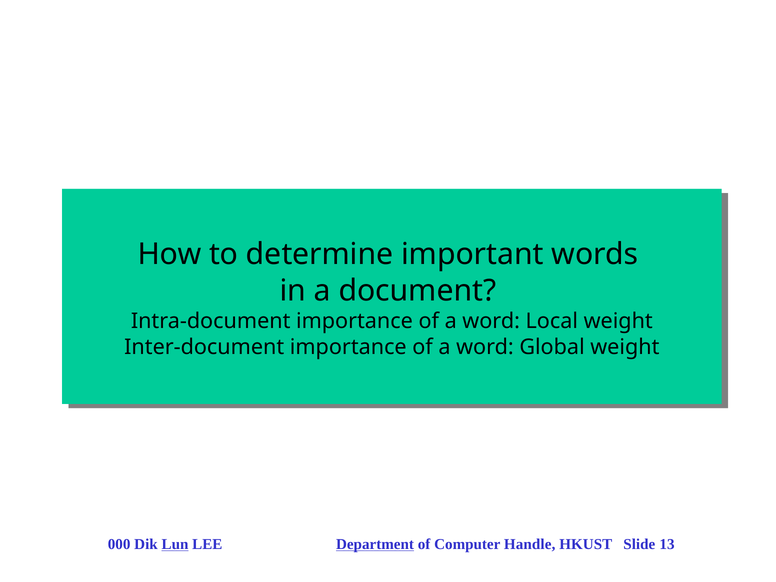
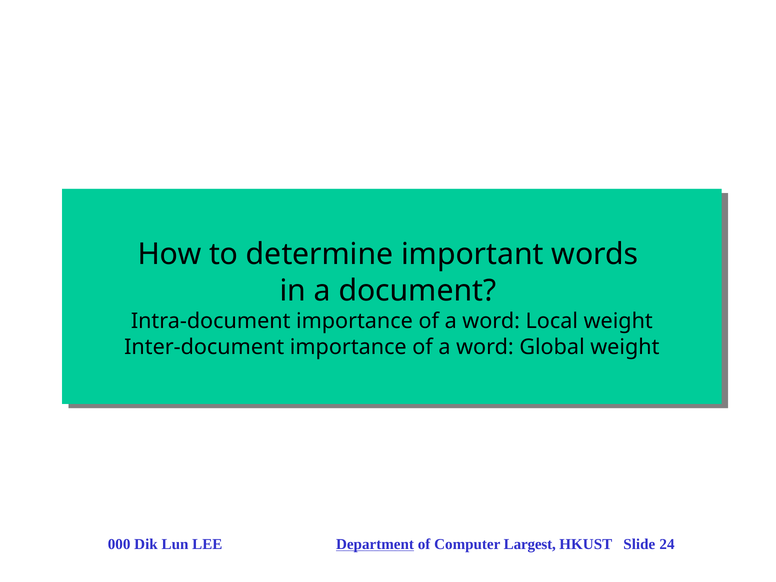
Lun underline: present -> none
Handle: Handle -> Largest
13: 13 -> 24
